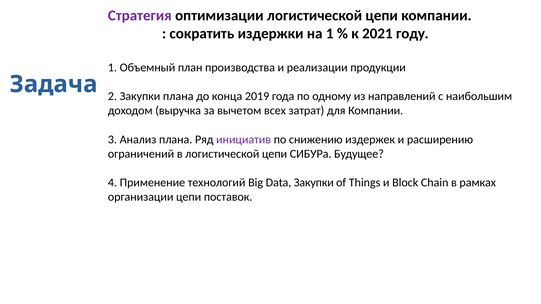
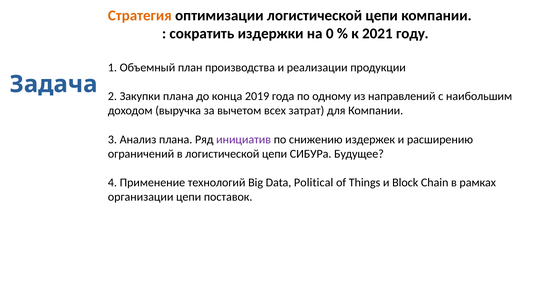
Cтратегия colour: purple -> orange
на 1: 1 -> 0
Data Закупки: Закупки -> Political
